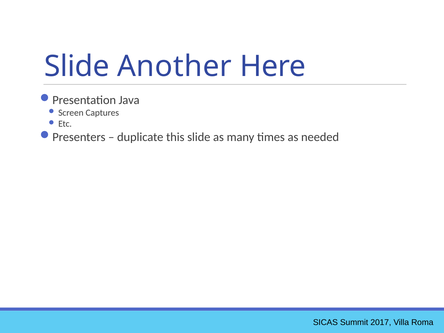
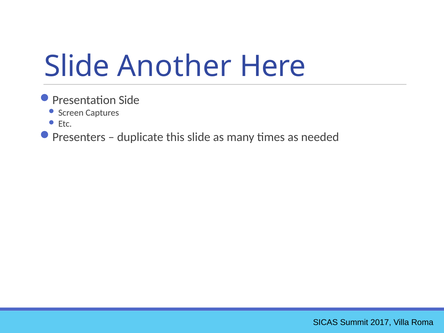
Java: Java -> Side
